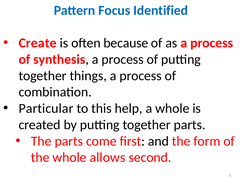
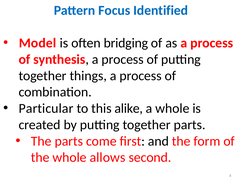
Create: Create -> Model
because: because -> bridging
help: help -> alike
